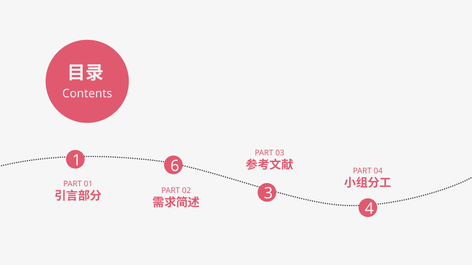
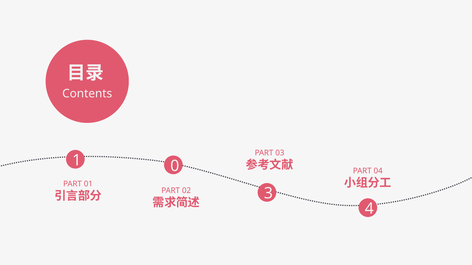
6: 6 -> 0
